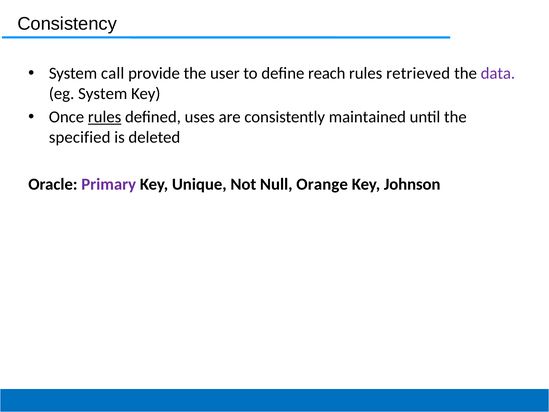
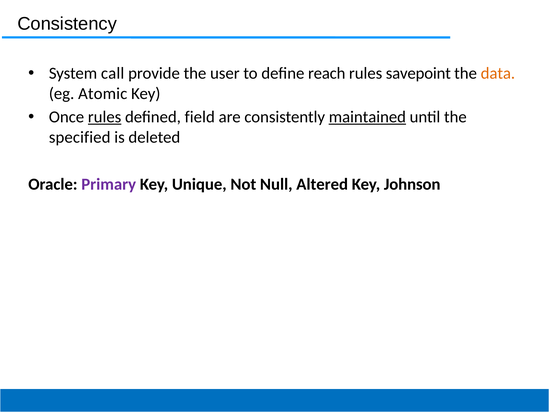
retrieved: retrieved -> savepoint
data colour: purple -> orange
eg System: System -> Atomic
uses: uses -> field
maintained underline: none -> present
Orange: Orange -> Altered
